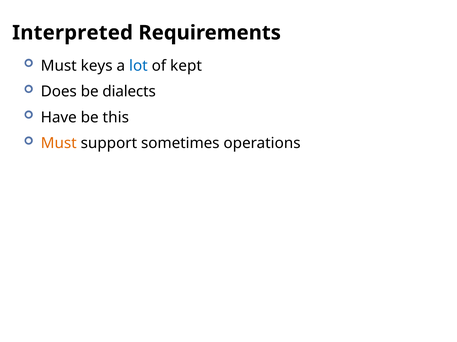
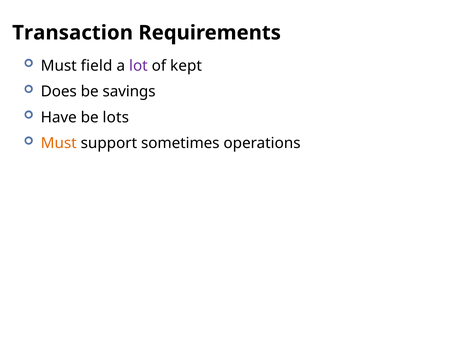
Interpreted: Interpreted -> Transaction
keys: keys -> field
lot colour: blue -> purple
dialects: dialects -> savings
this: this -> lots
